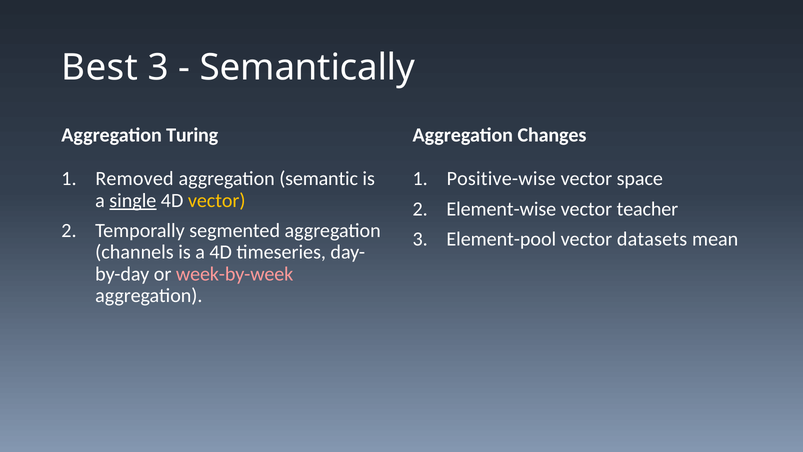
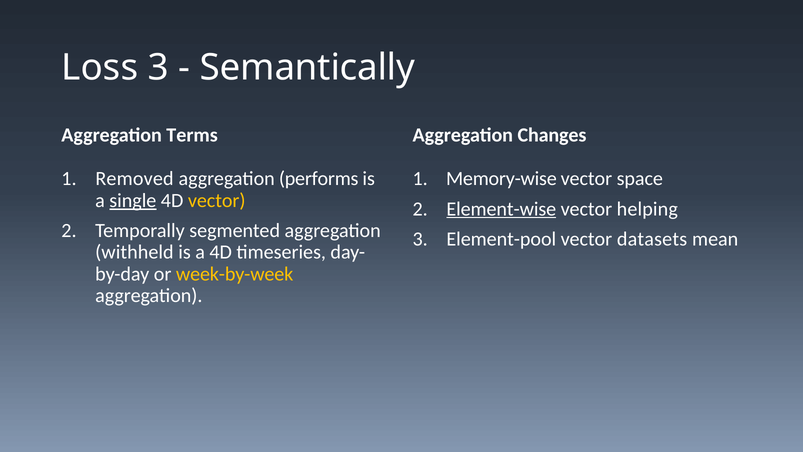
Best: Best -> Loss
Turing: Turing -> Terms
semantic: semantic -> performs
Positive-wise: Positive-wise -> Memory-wise
Element-wise underline: none -> present
teacher: teacher -> helping
channels: channels -> withheld
week-by-week colour: pink -> yellow
